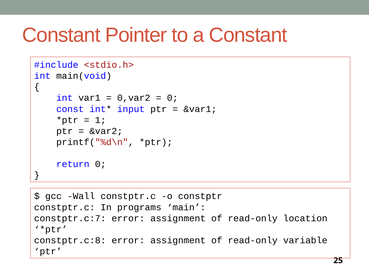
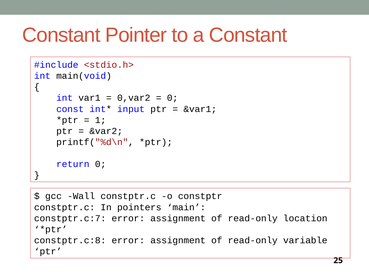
programs: programs -> pointers
